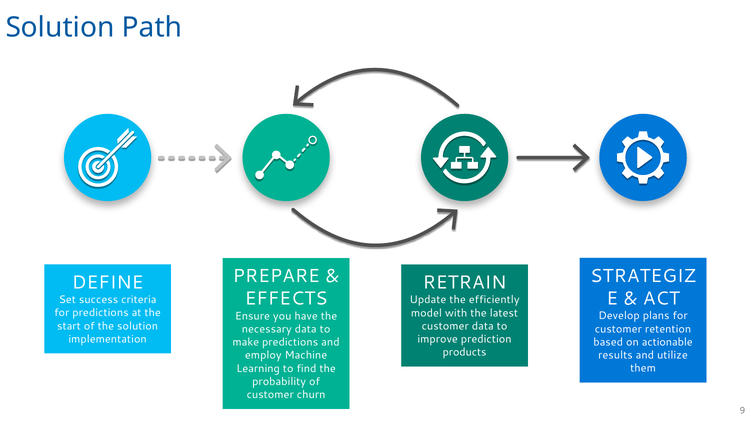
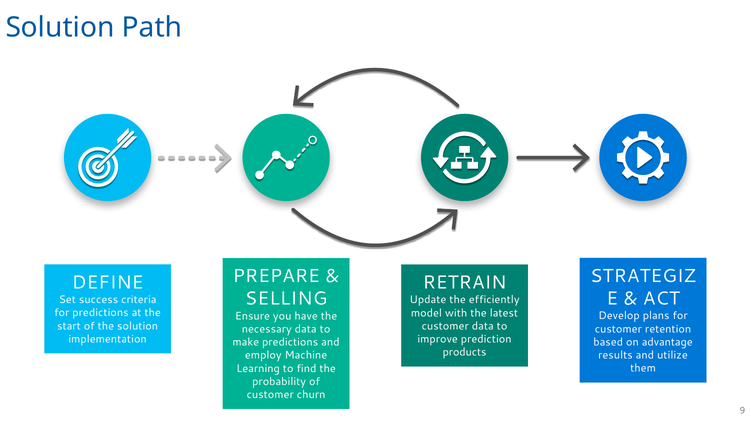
EFFECTS: EFFECTS -> SELLING
actionable: actionable -> advantage
